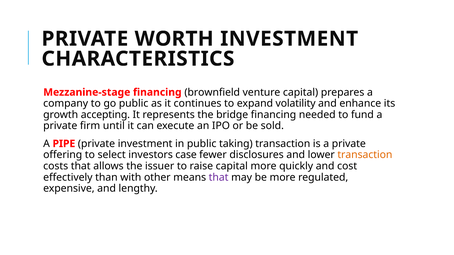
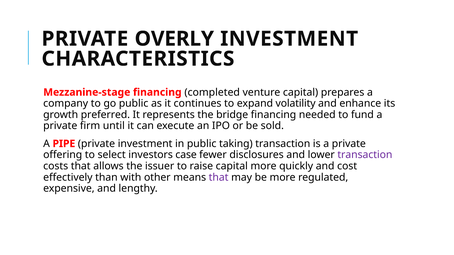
WORTH: WORTH -> OVERLY
brownfield: brownfield -> completed
accepting: accepting -> preferred
transaction at (365, 155) colour: orange -> purple
